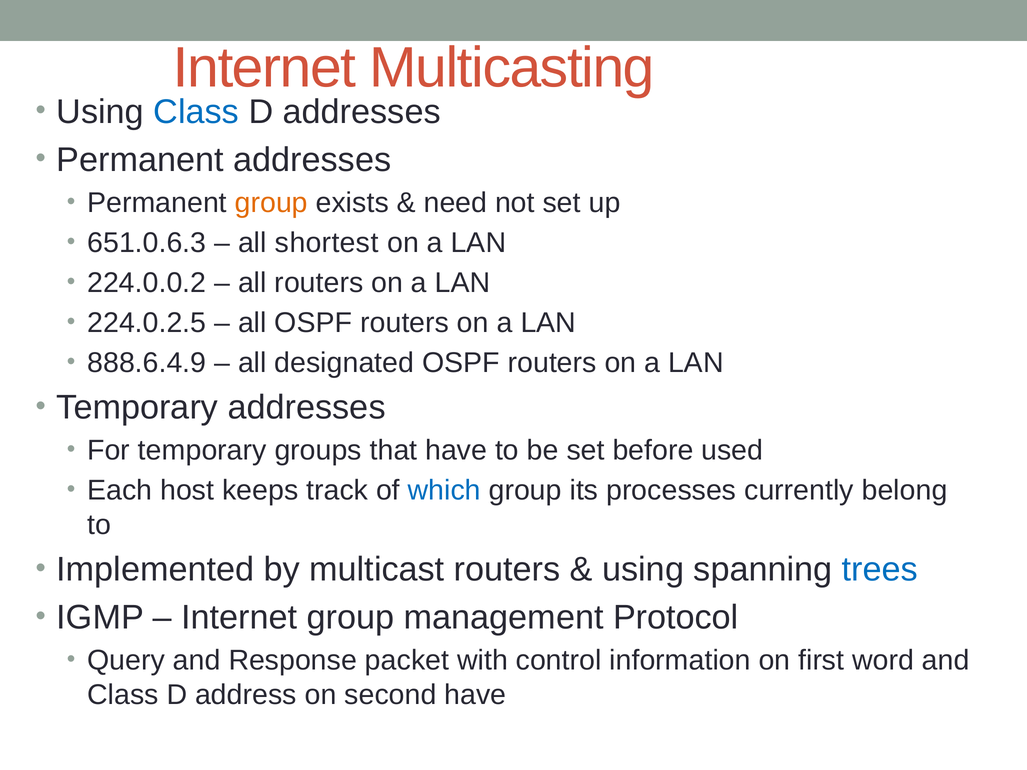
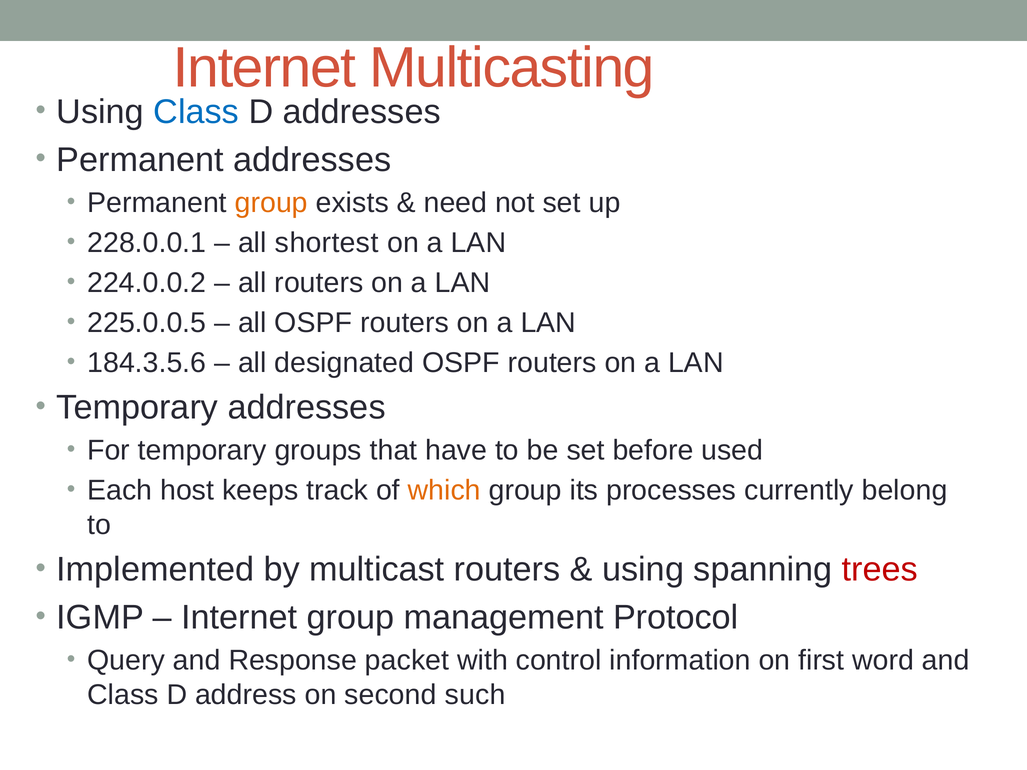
651.0.6.3: 651.0.6.3 -> 228.0.0.1
224.0.2.5: 224.0.2.5 -> 225.0.0.5
888.6.4.9: 888.6.4.9 -> 184.3.5.6
which colour: blue -> orange
trees colour: blue -> red
second have: have -> such
